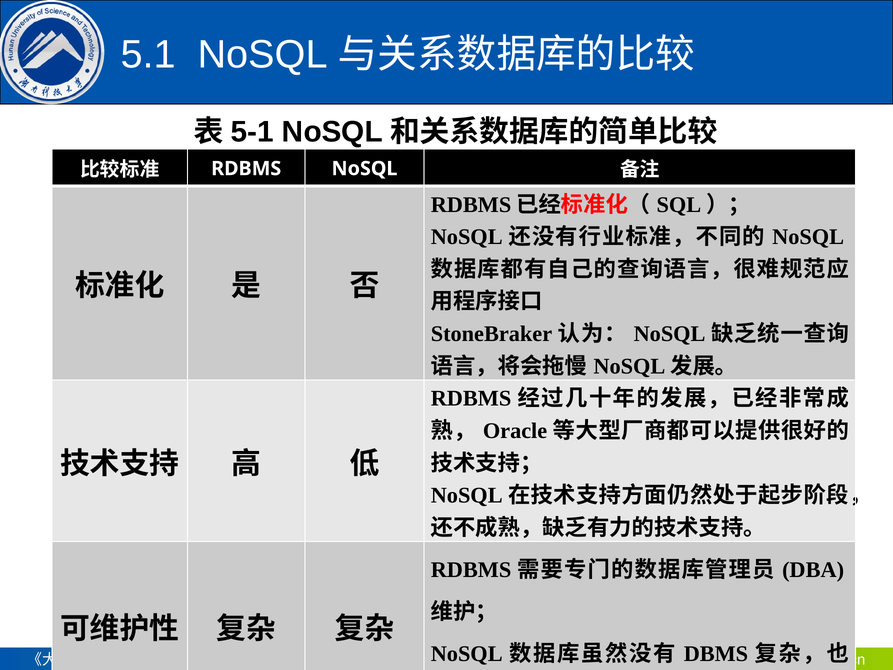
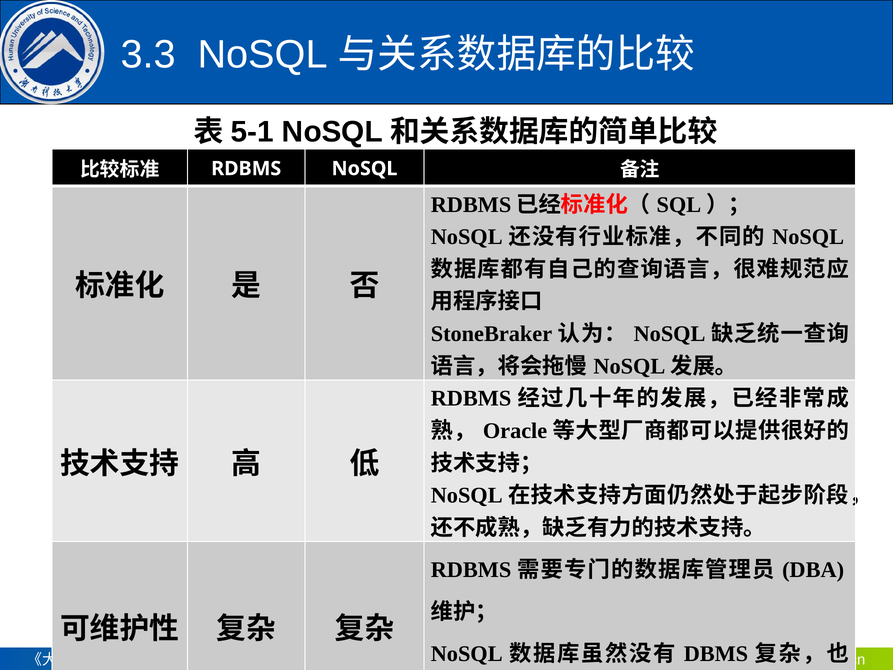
5.1: 5.1 -> 3.3
